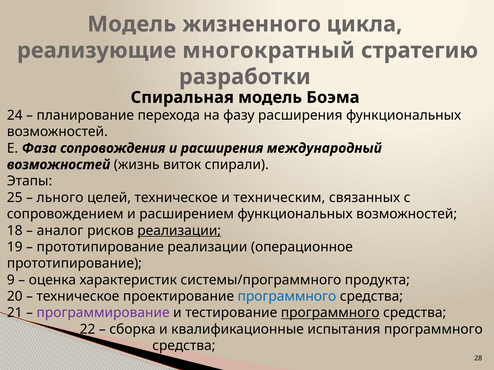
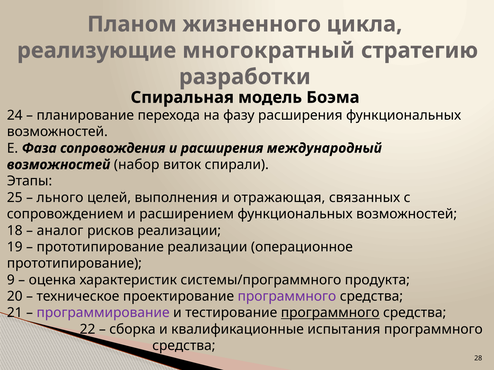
Модель at (132, 24): Модель -> Планом
жизнь: жизнь -> набор
целей техническое: техническое -> выполнения
техническим: техническим -> отражающая
реализации at (179, 231) underline: present -> none
программного at (287, 297) colour: blue -> purple
